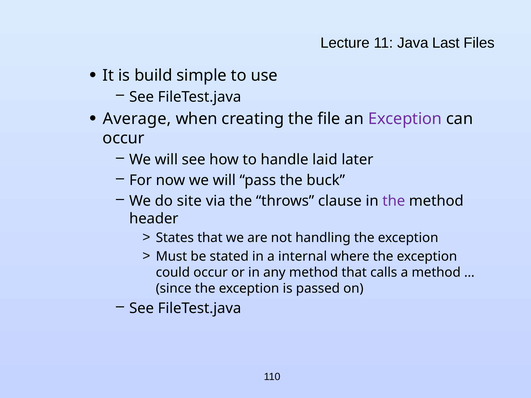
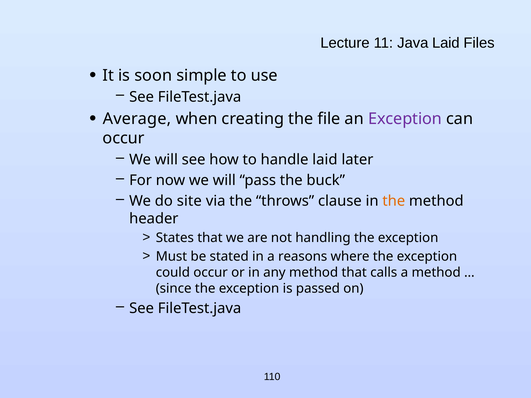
Java Last: Last -> Laid
build: build -> soon
the at (394, 201) colour: purple -> orange
internal: internal -> reasons
